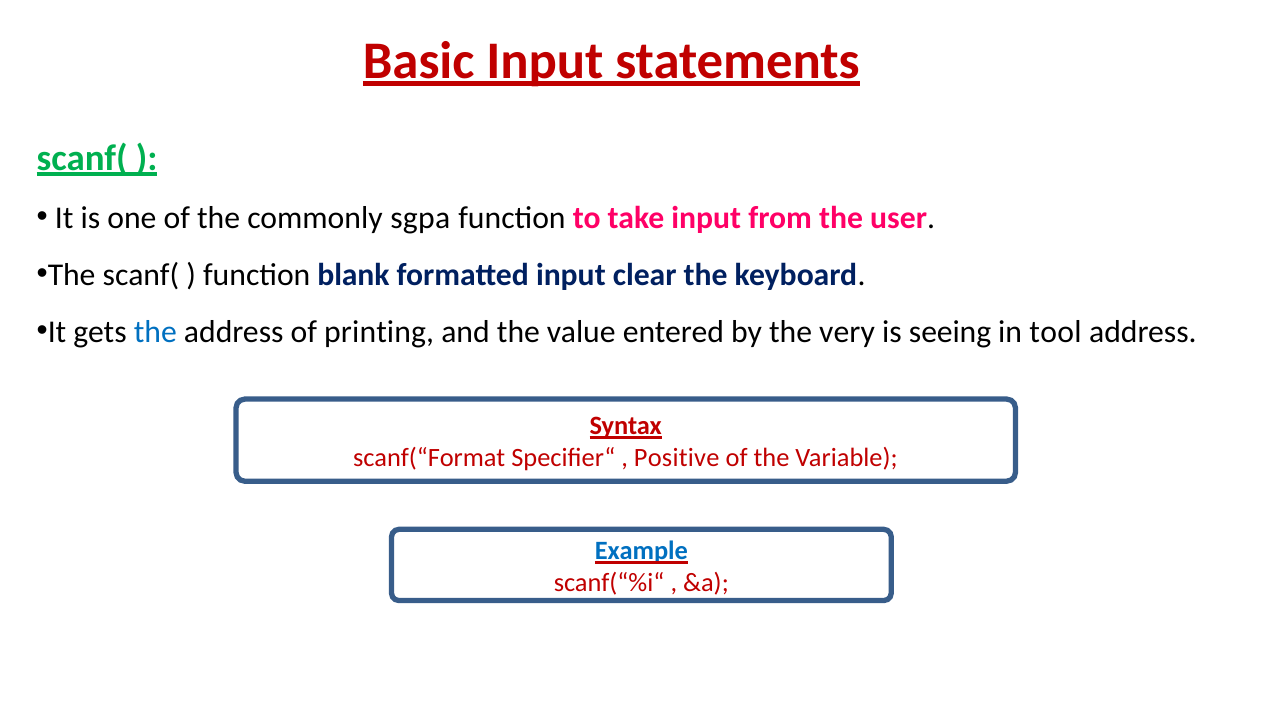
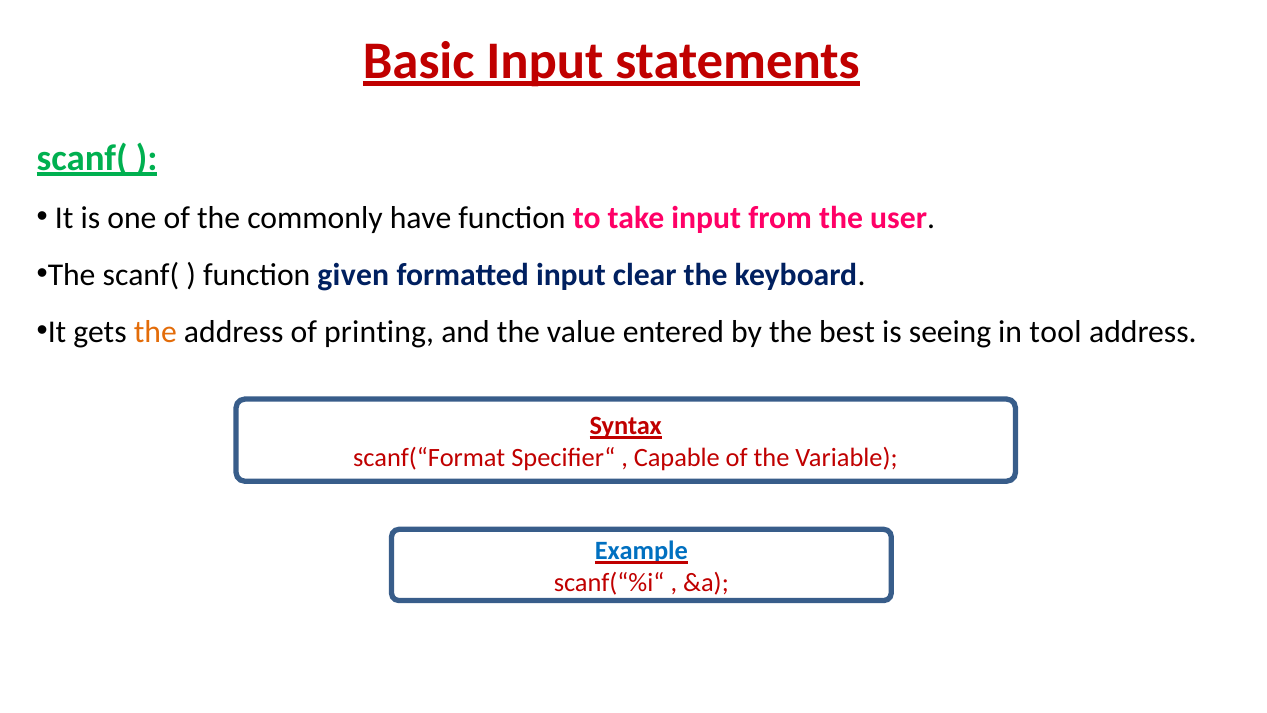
sgpa: sgpa -> have
blank: blank -> given
the at (155, 332) colour: blue -> orange
very: very -> best
Positive: Positive -> Capable
